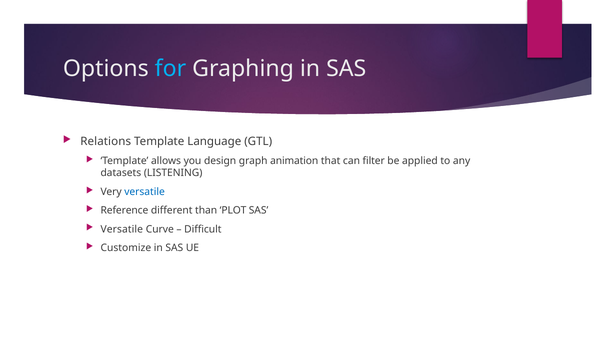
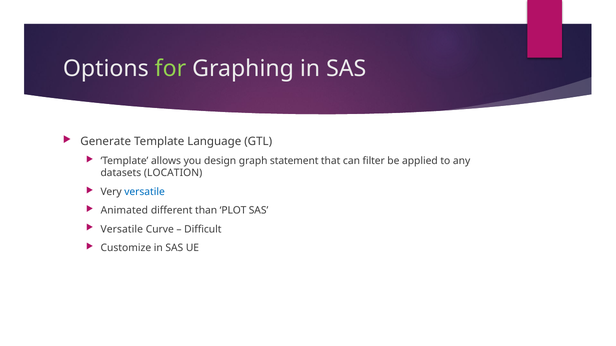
for colour: light blue -> light green
Relations: Relations -> Generate
animation: animation -> statement
LISTENING: LISTENING -> LOCATION
Reference: Reference -> Animated
